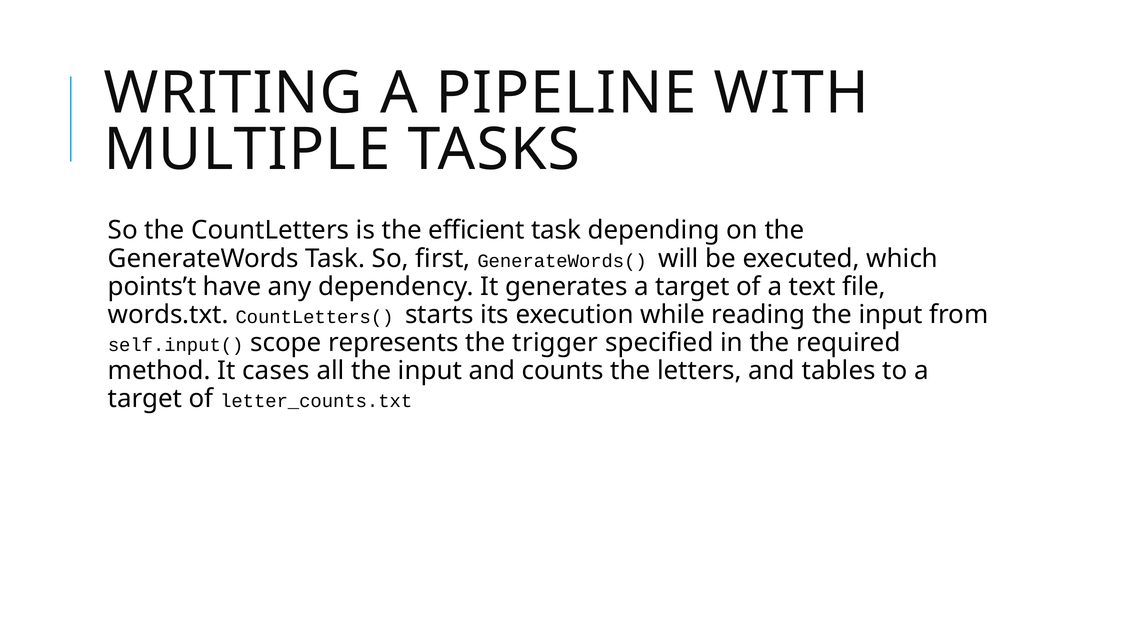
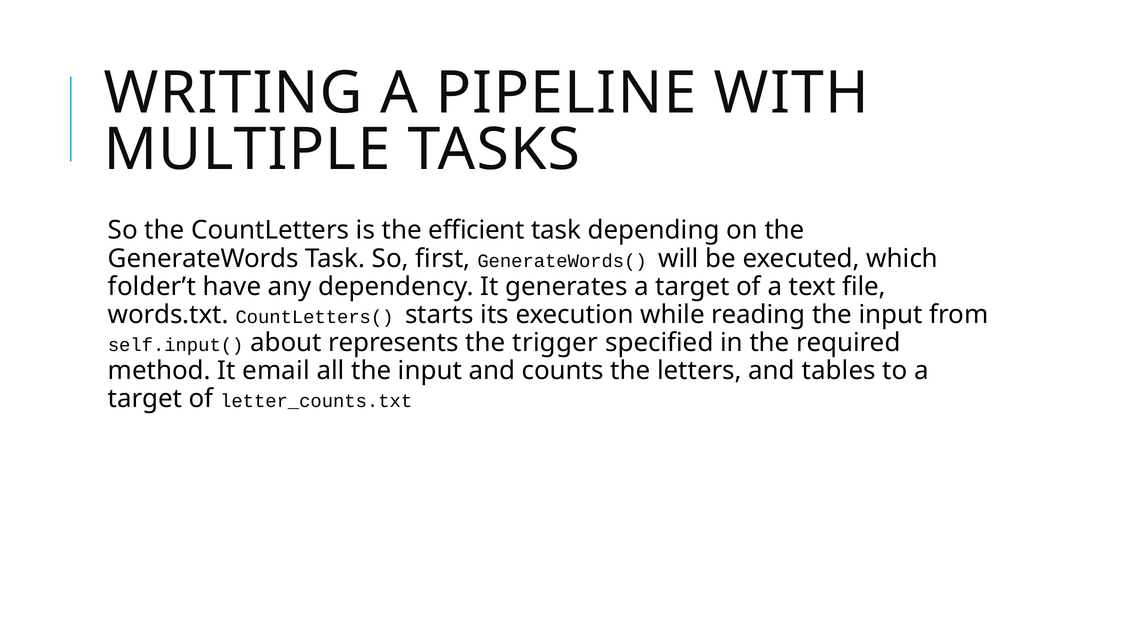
points’t: points’t -> folder’t
scope: scope -> about
cases: cases -> email
